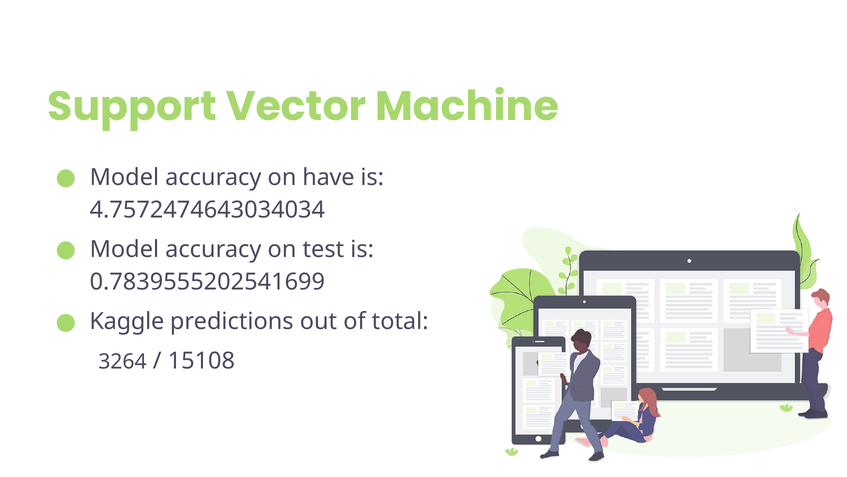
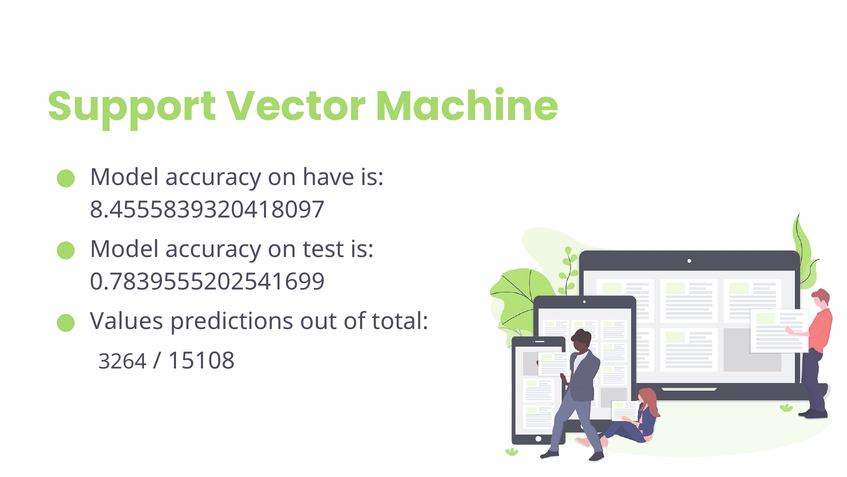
4.7572474643034034: 4.7572474643034034 -> 8.4555839320418097
Kaggle: Kaggle -> Values
